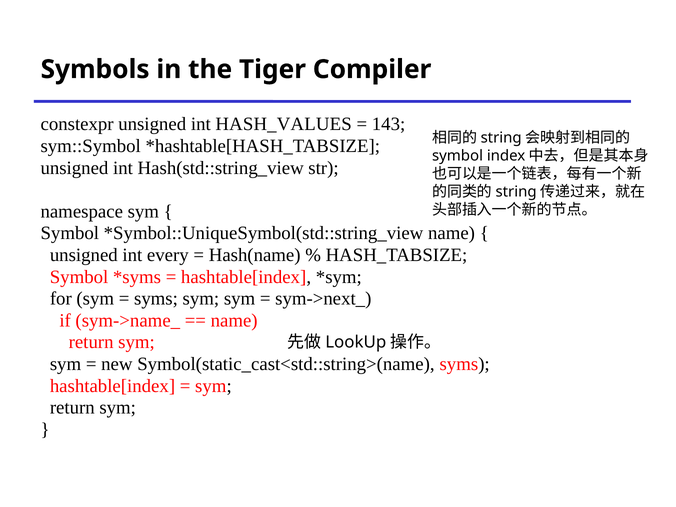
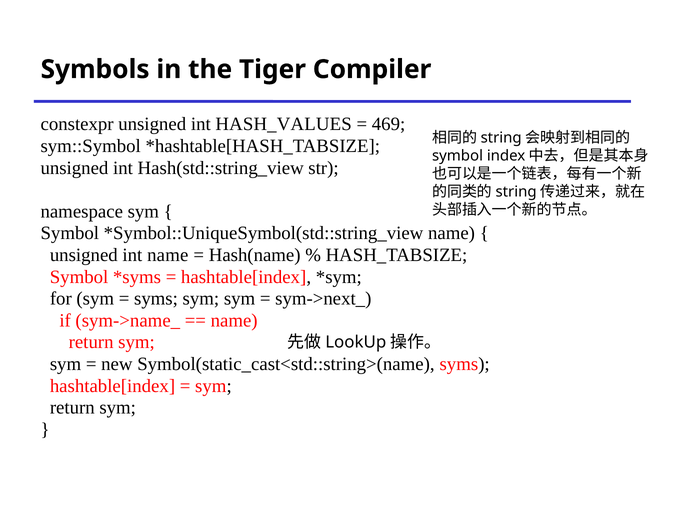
143: 143 -> 469
int every: every -> name
